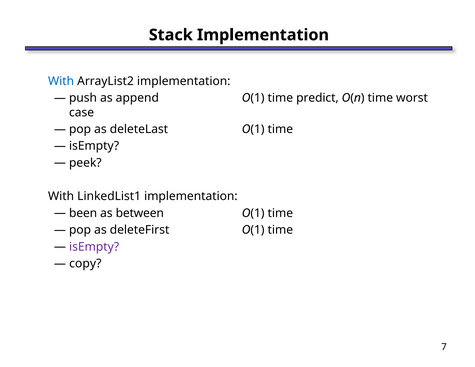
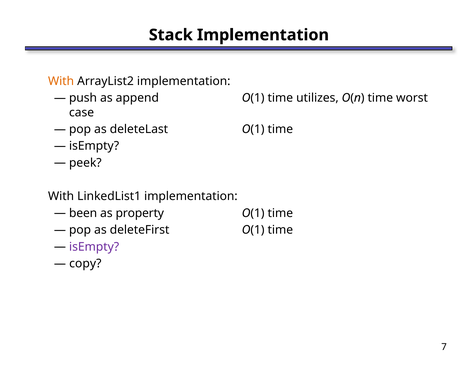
With at (61, 81) colour: blue -> orange
predict: predict -> utilizes
between: between -> property
